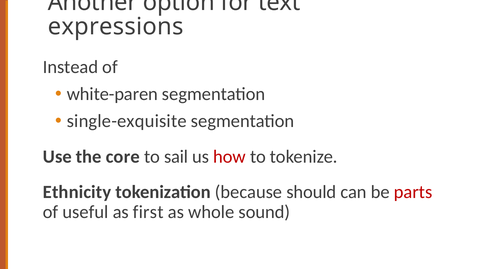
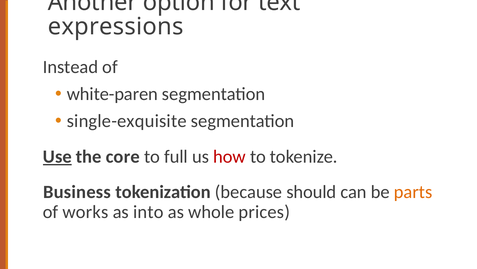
Use underline: none -> present
sail: sail -> full
Ethnicity: Ethnicity -> Business
parts colour: red -> orange
useful: useful -> works
first: first -> into
sound: sound -> prices
